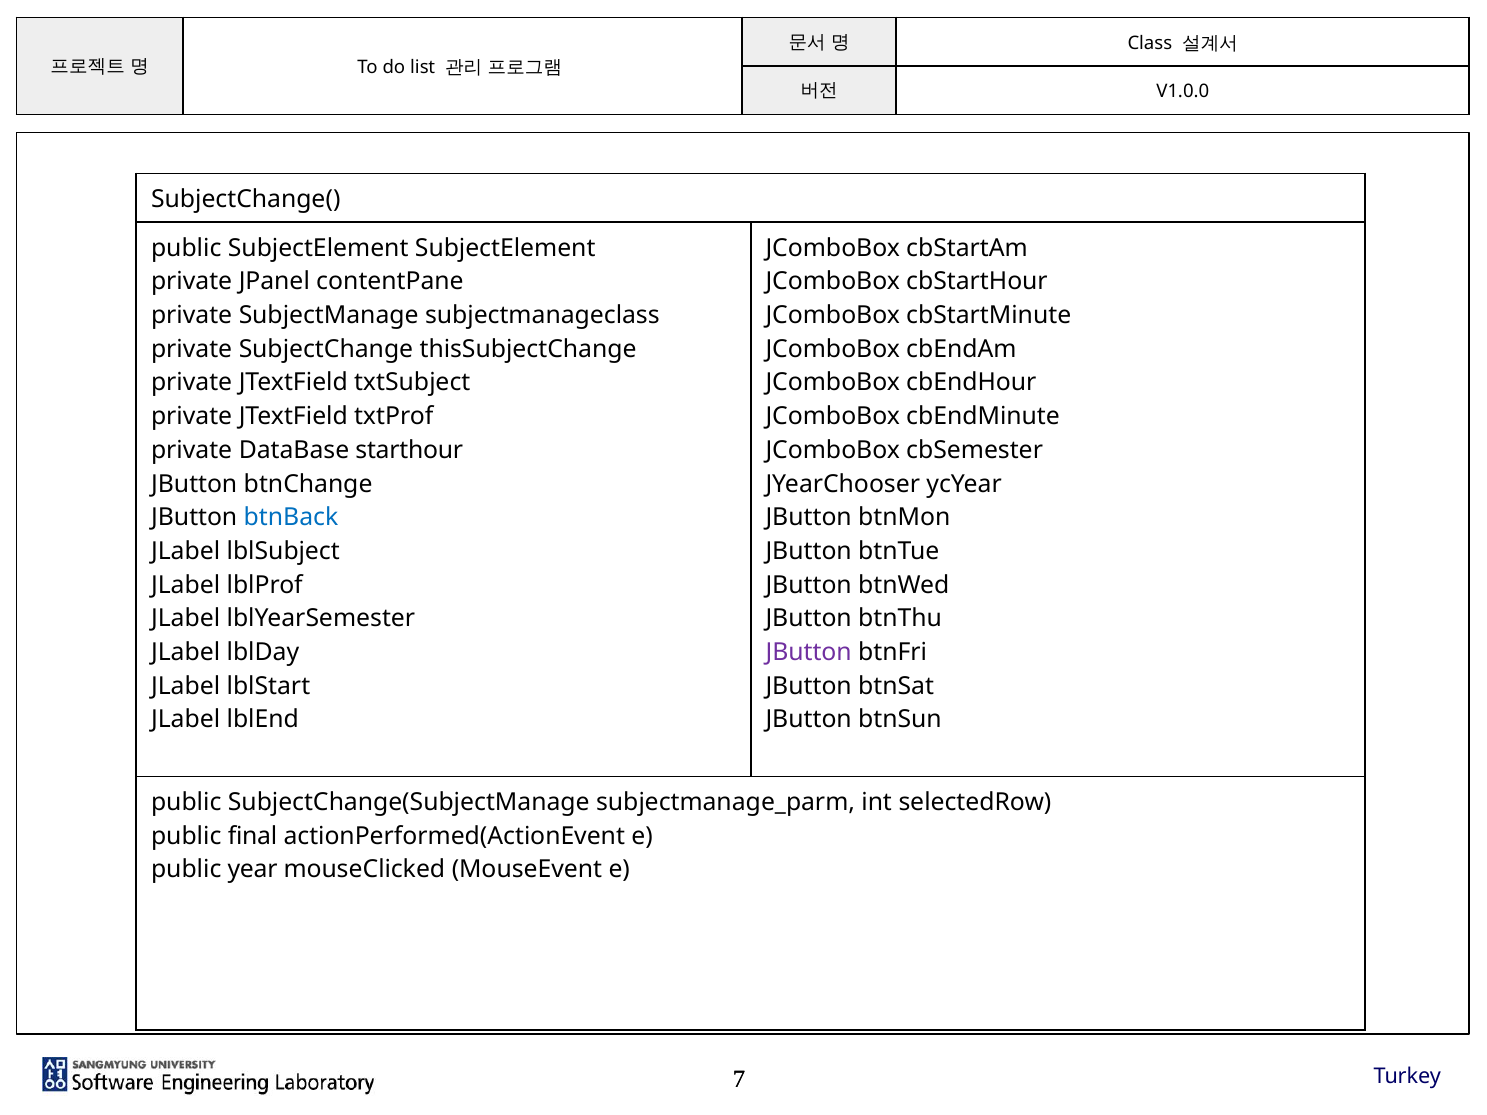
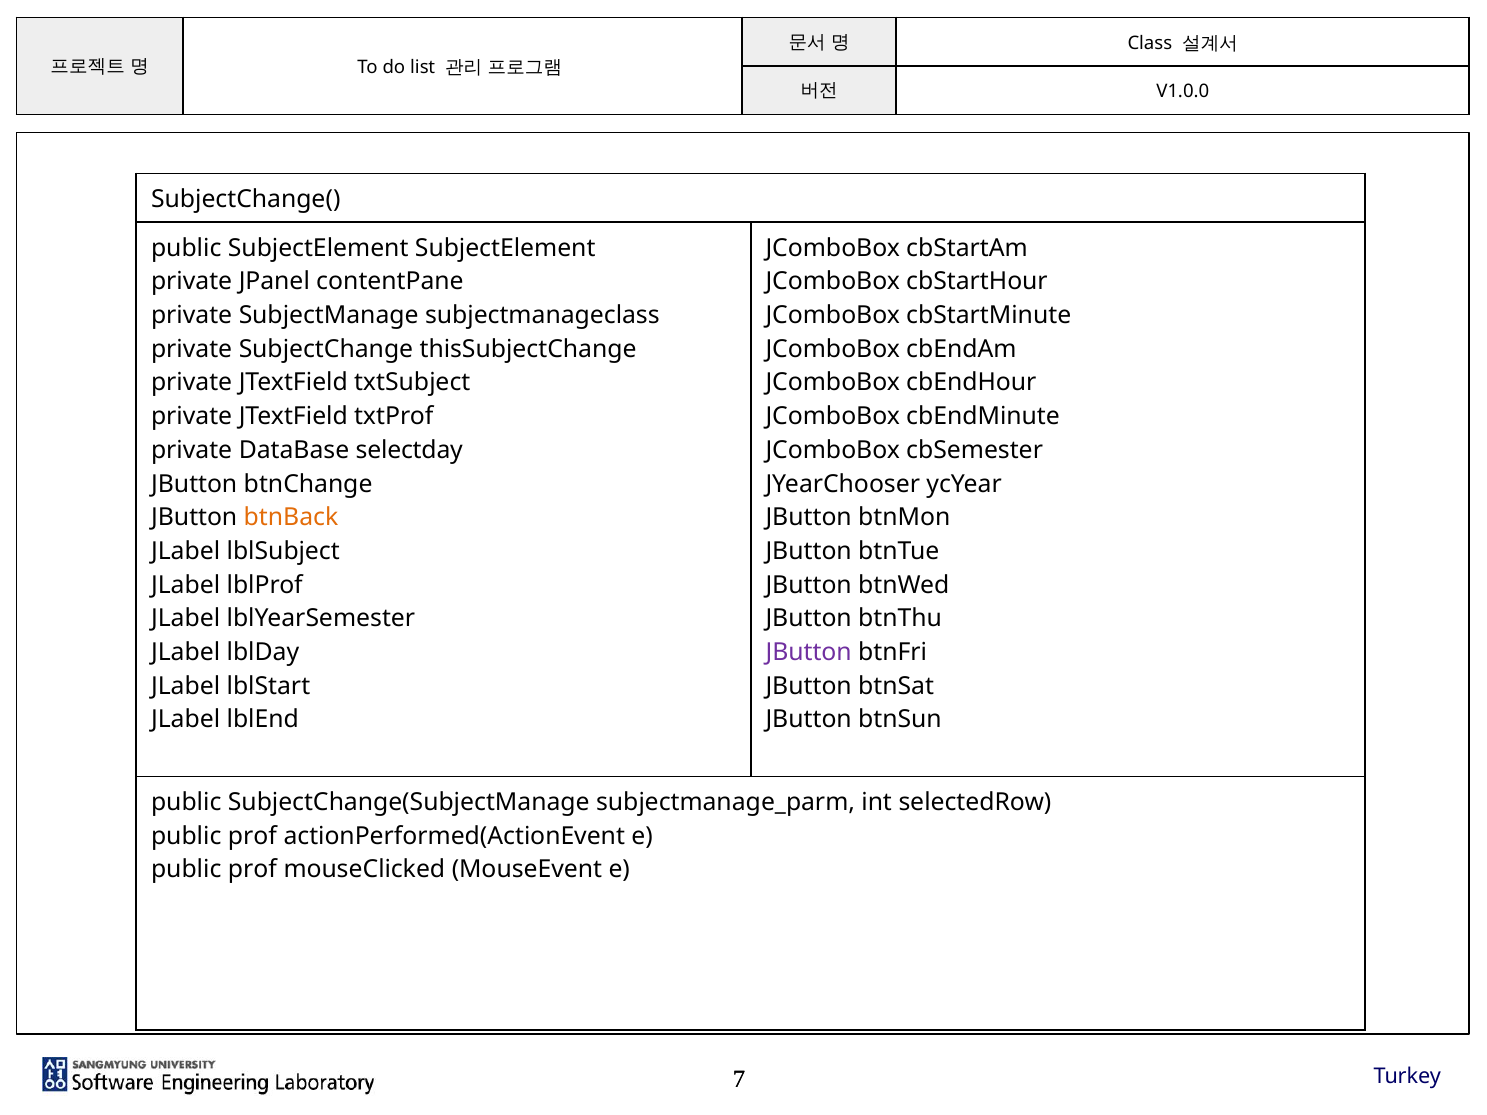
starthour: starthour -> selectday
btnBack colour: blue -> orange
final at (253, 836): final -> prof
year at (253, 870): year -> prof
